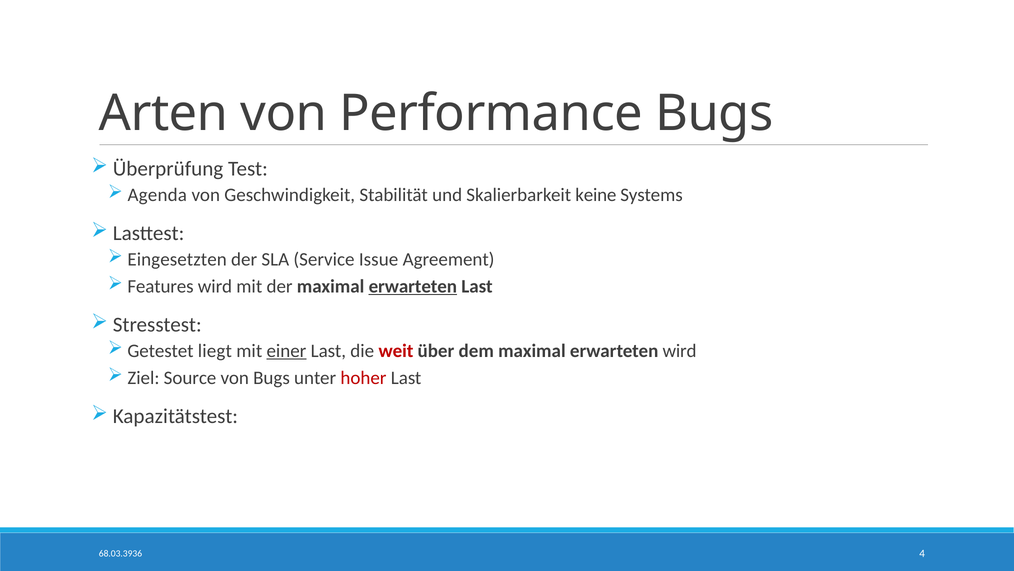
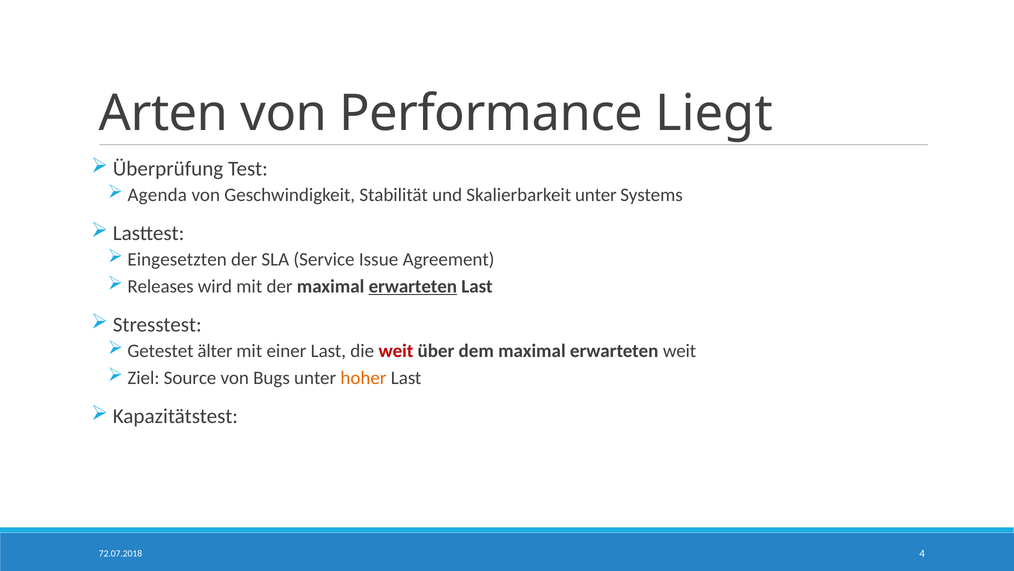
Performance Bugs: Bugs -> Liegt
Skalierbarkeit keine: keine -> unter
Features: Features -> Releases
liegt: liegt -> älter
einer underline: present -> none
erwarteten wird: wird -> weit
hoher colour: red -> orange
68.03.3936: 68.03.3936 -> 72.07.2018
